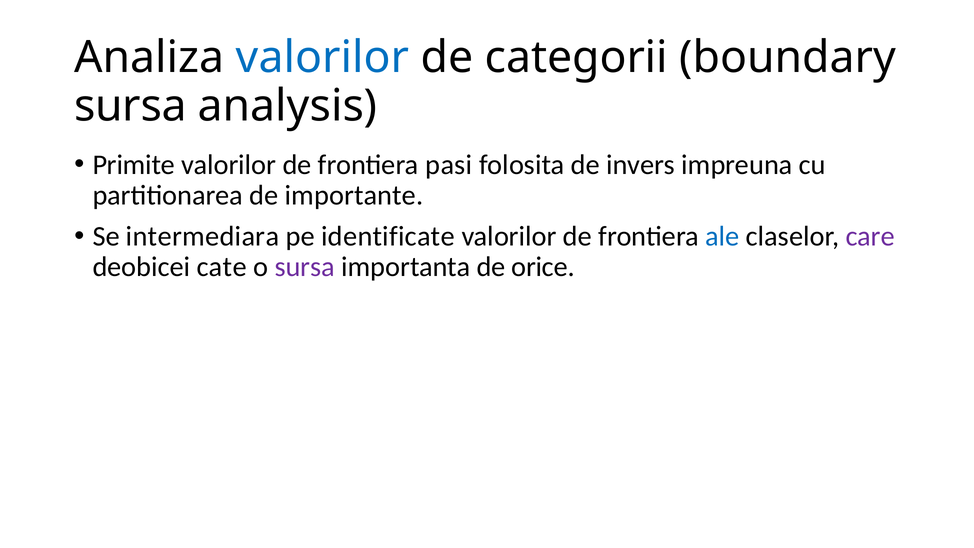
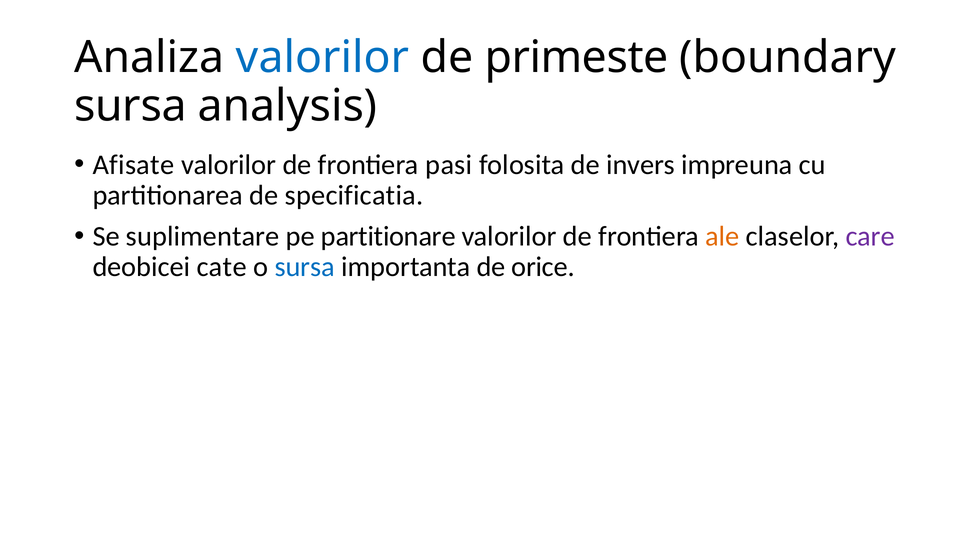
categorii: categorii -> primeste
Primite: Primite -> Afisate
importante: importante -> specificatia
intermediara: intermediara -> suplimentare
identificate: identificate -> partitionare
ale colour: blue -> orange
sursa at (305, 267) colour: purple -> blue
